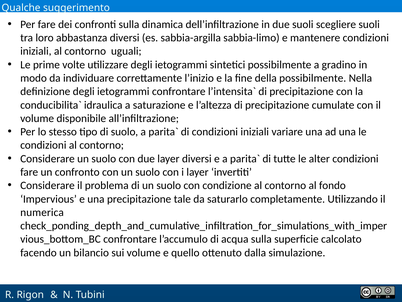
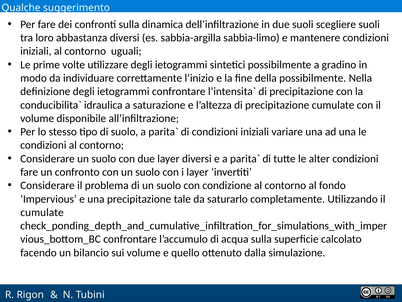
numerica at (42, 212): numerica -> cumulate
